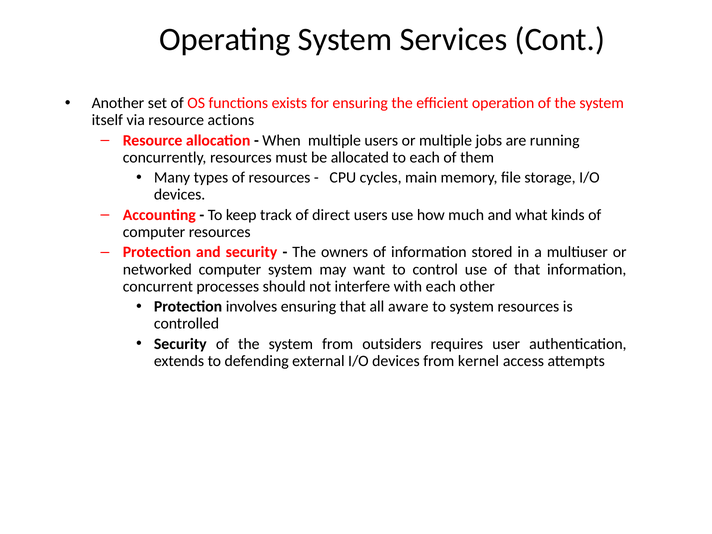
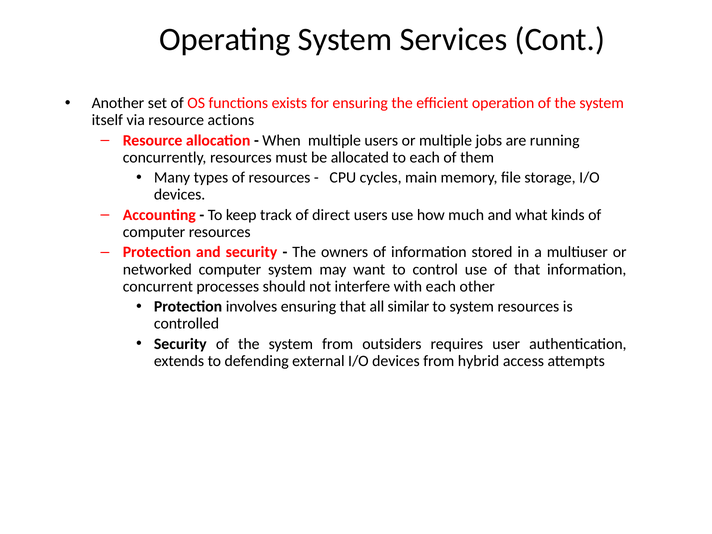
aware: aware -> similar
kernel: kernel -> hybrid
